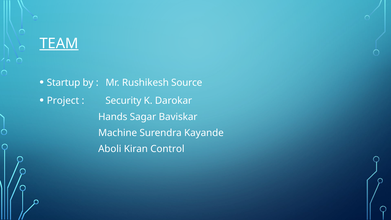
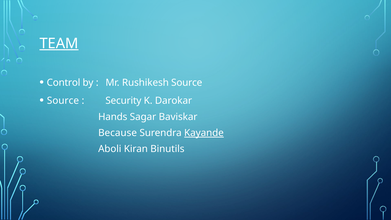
Startup: Startup -> Control
Project at (63, 101): Project -> Source
Machine: Machine -> Because
Kayande underline: none -> present
Control: Control -> Binutils
